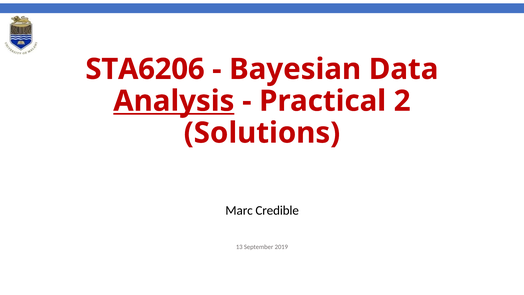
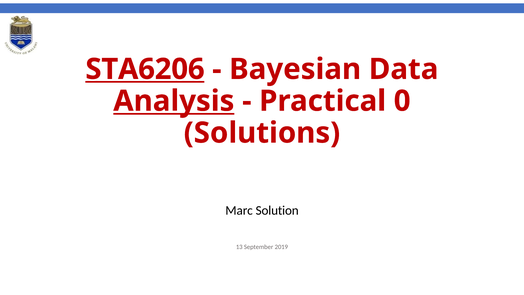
STA6206 underline: none -> present
2: 2 -> 0
Credible: Credible -> Solution
